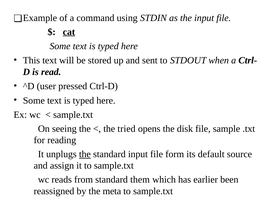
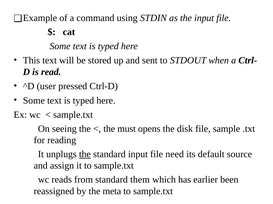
cat underline: present -> none
tried: tried -> must
form: form -> need
